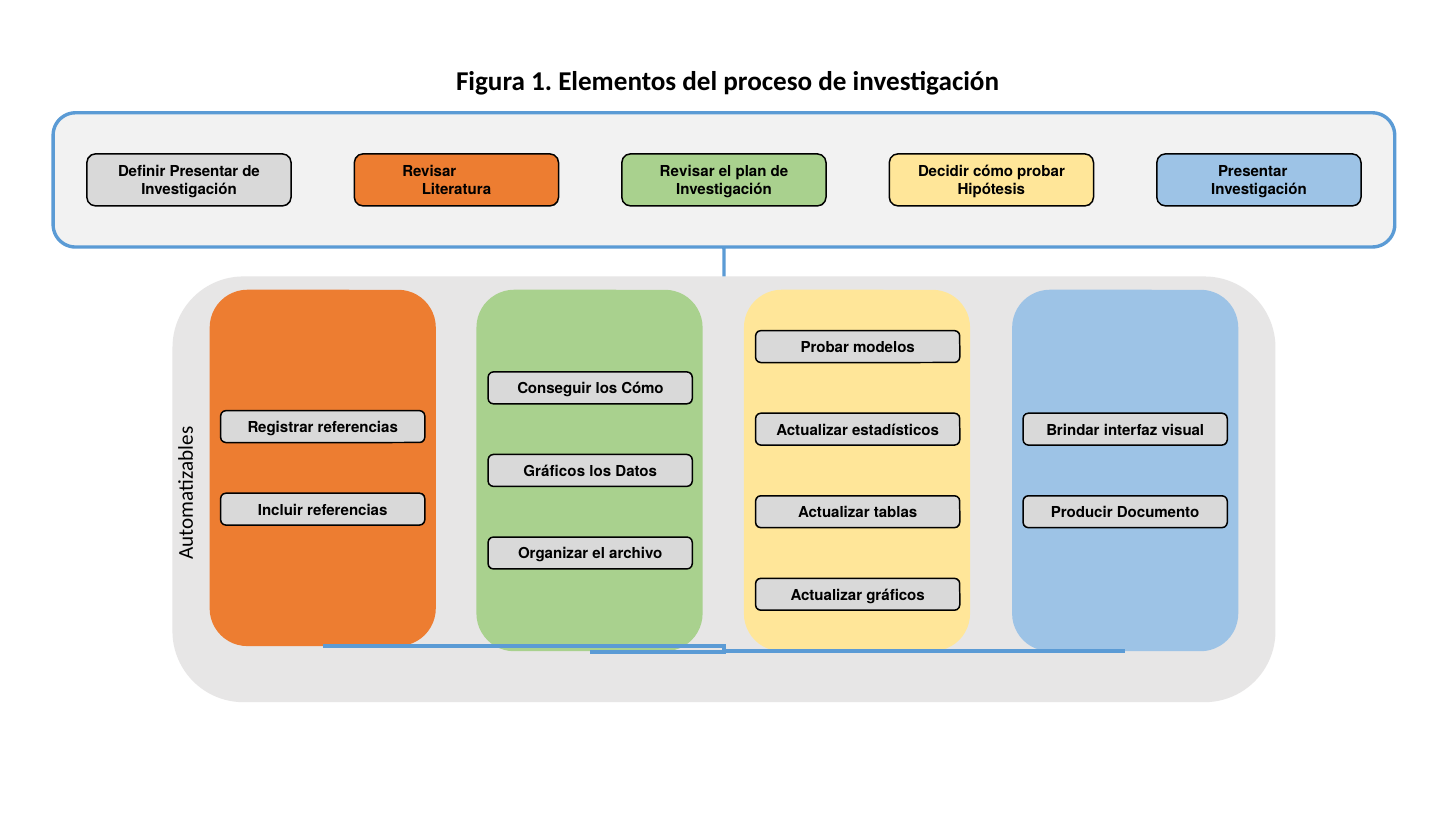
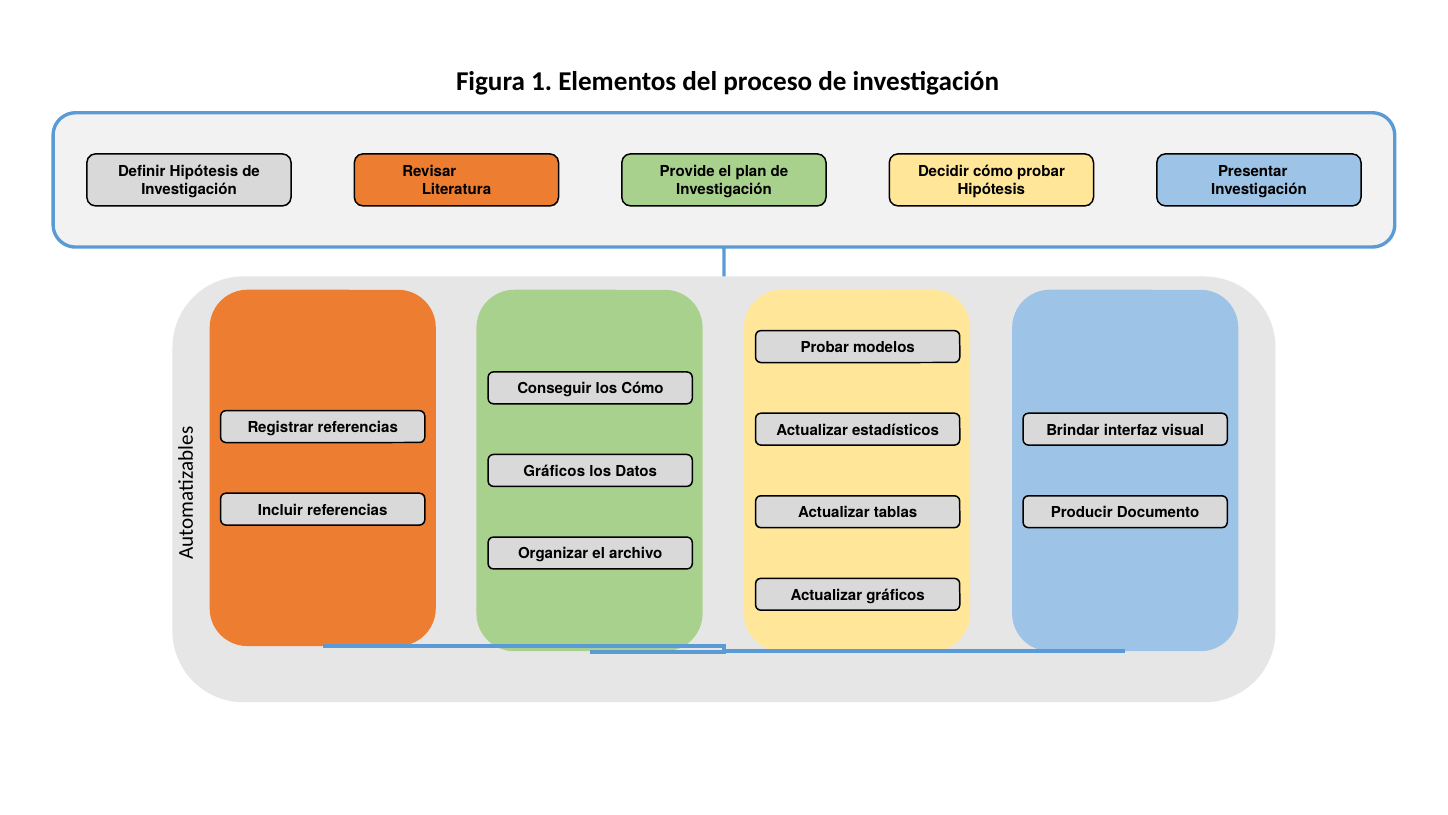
Definir Presentar: Presentar -> Hipótesis
Revisar at (687, 172): Revisar -> Provide
